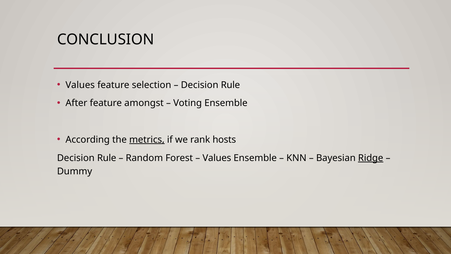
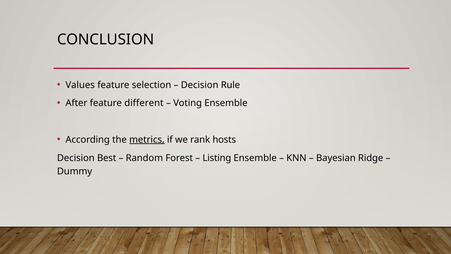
amongst: amongst -> different
Rule at (107, 158): Rule -> Best
Values at (217, 158): Values -> Listing
Ridge underline: present -> none
